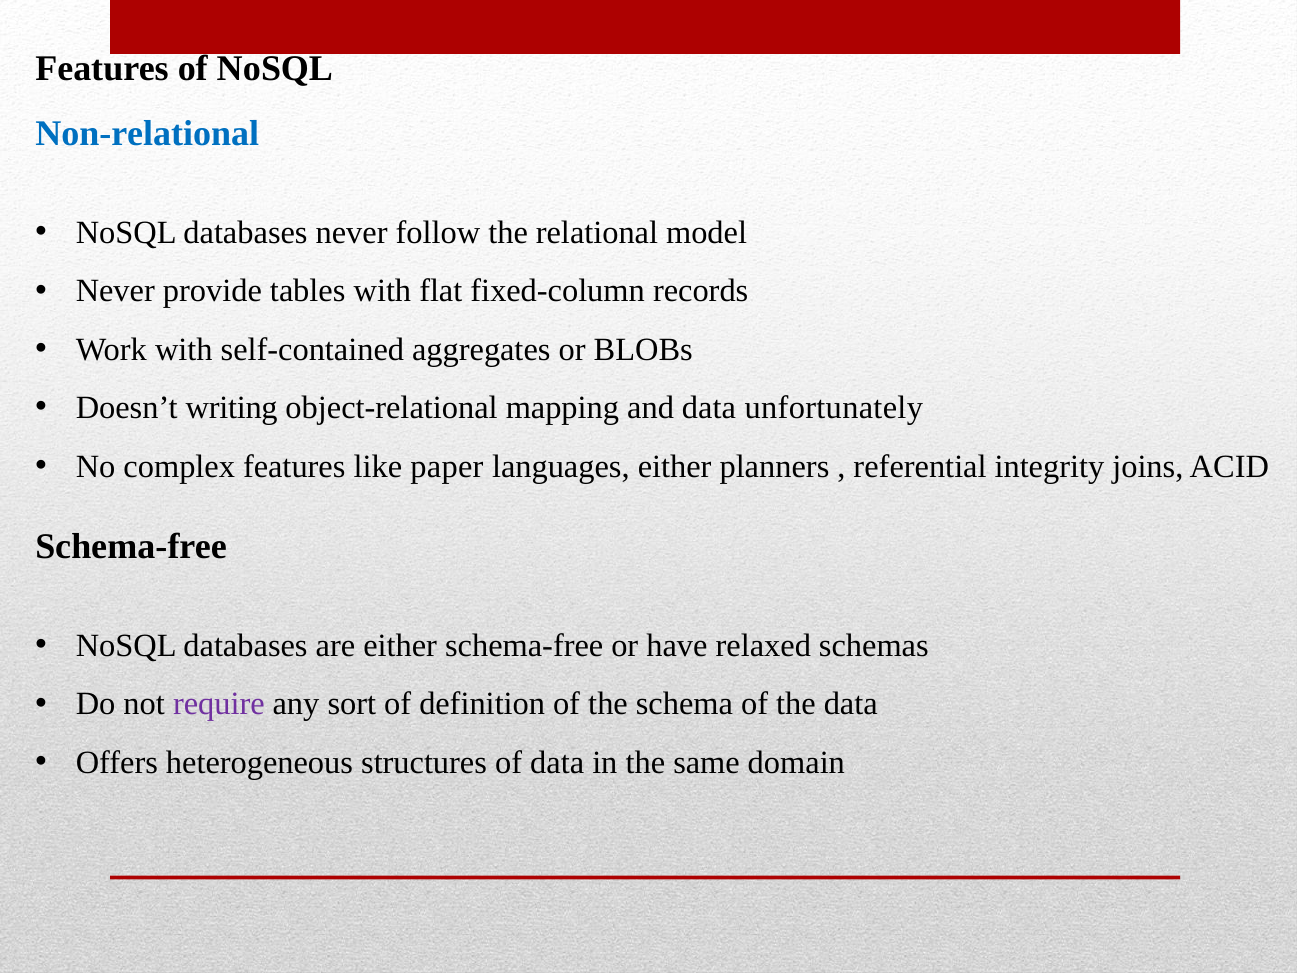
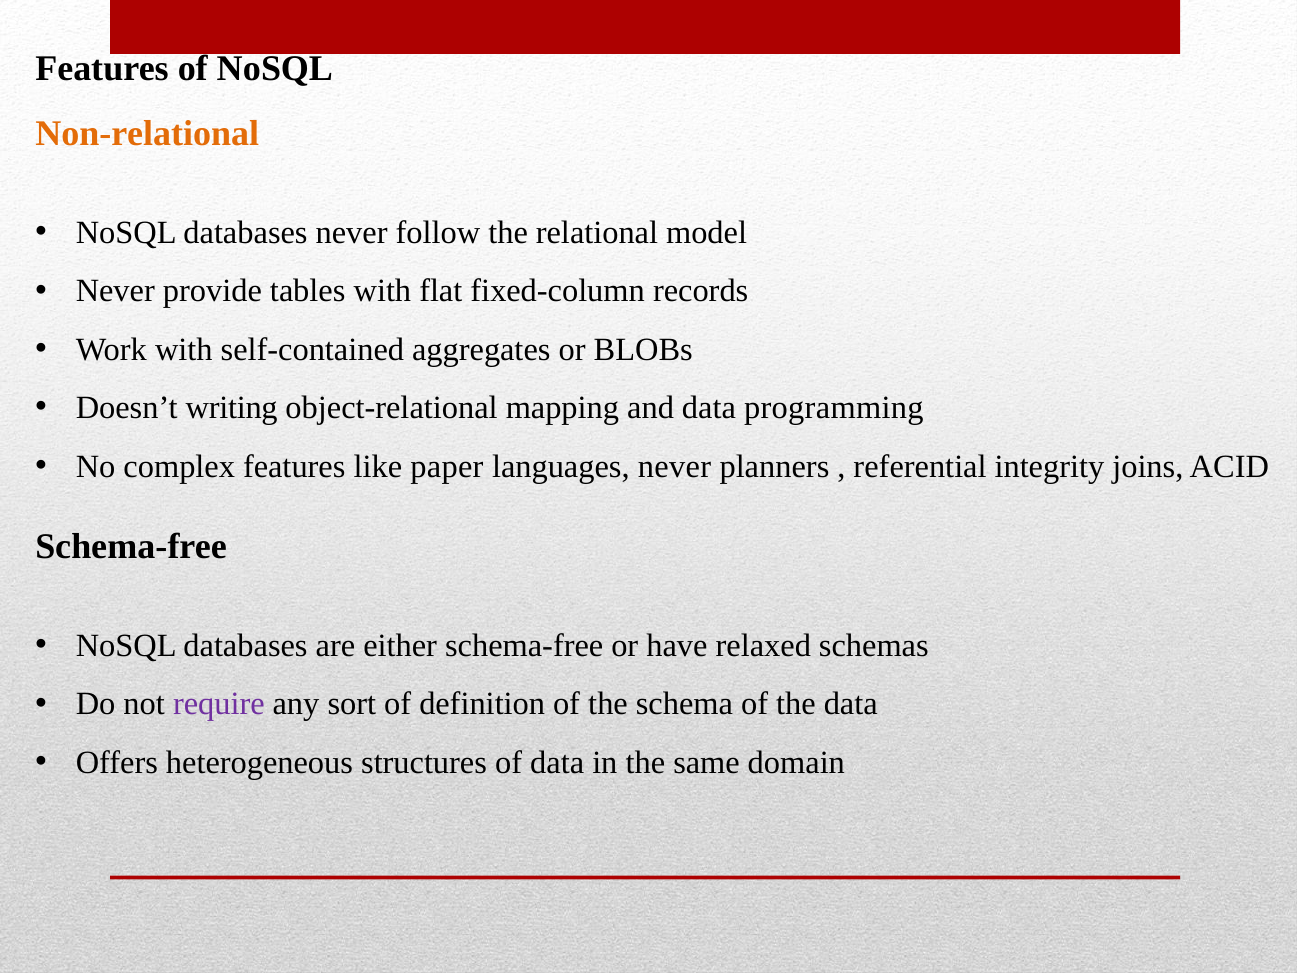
Non-relational colour: blue -> orange
unfortunately: unfortunately -> programming
languages either: either -> never
